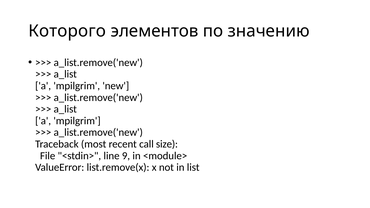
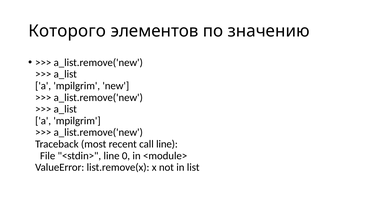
call size: size -> line
9: 9 -> 0
